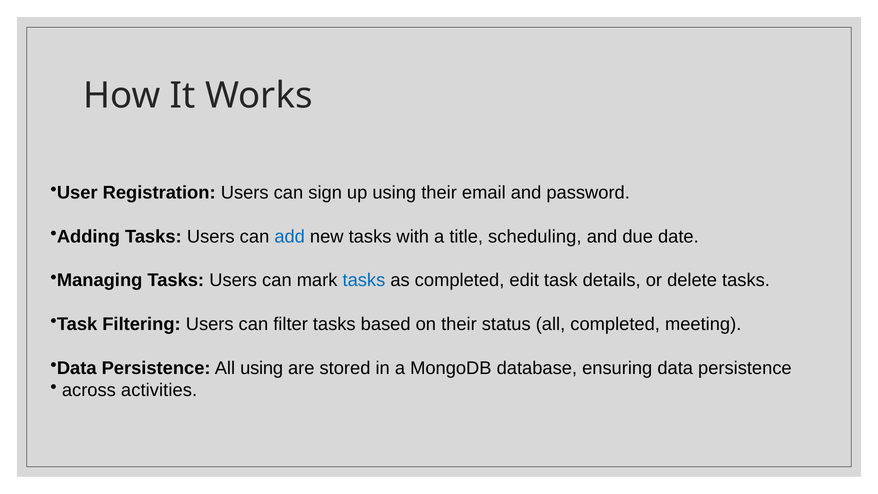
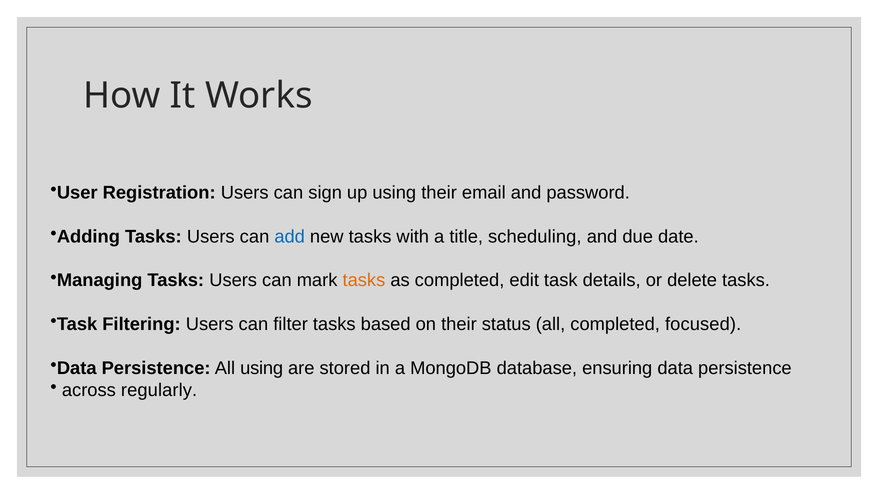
tasks at (364, 280) colour: blue -> orange
meeting: meeting -> focused
activities: activities -> regularly
